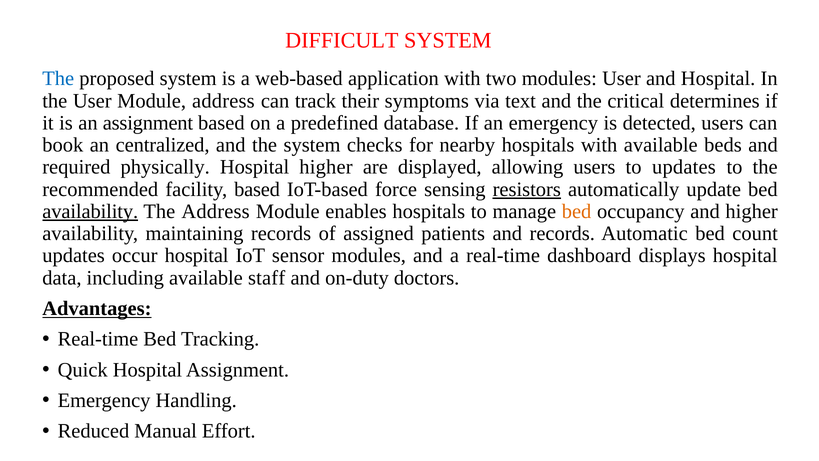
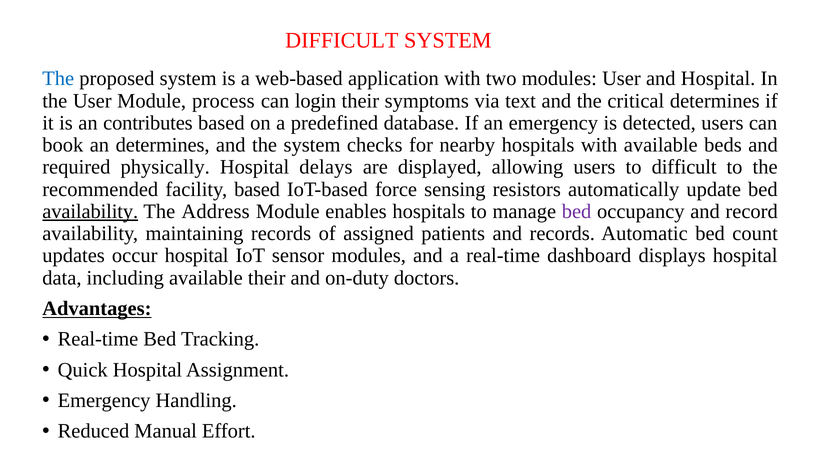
Module address: address -> process
track: track -> login
an assignment: assignment -> contributes
an centralized: centralized -> determines
Hospital higher: higher -> delays
to updates: updates -> difficult
resistors underline: present -> none
bed at (577, 211) colour: orange -> purple
and higher: higher -> record
available staff: staff -> their
